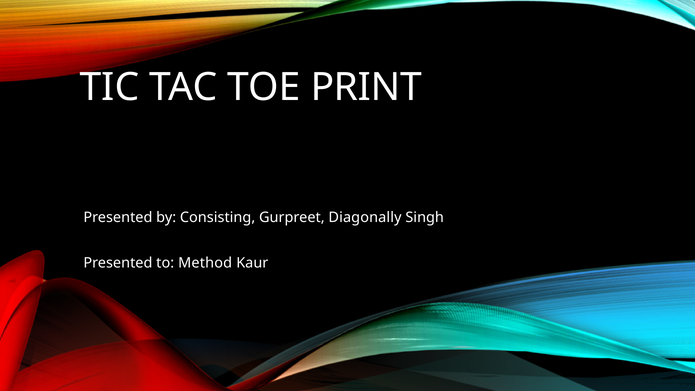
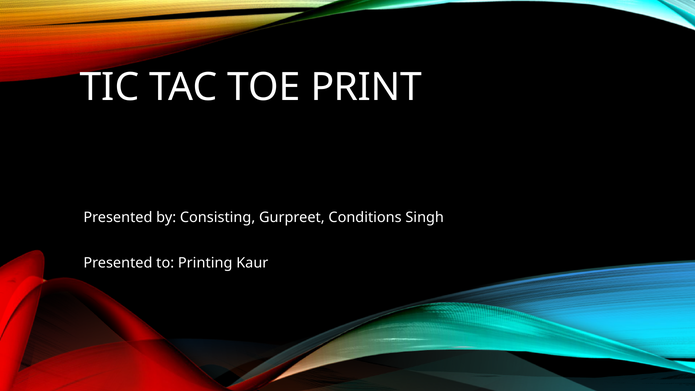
Diagonally: Diagonally -> Conditions
Method: Method -> Printing
